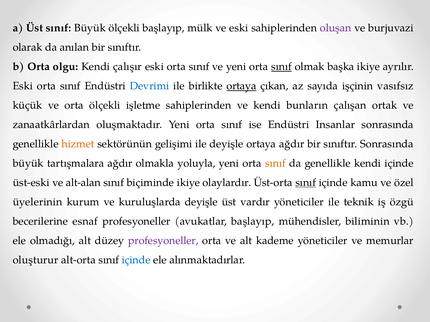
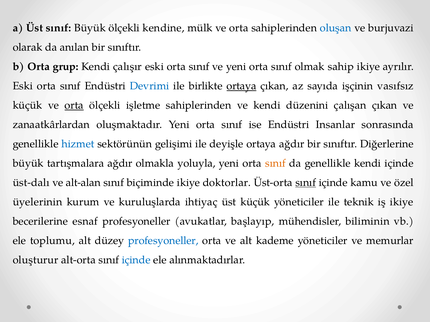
ölçekli başlayıp: başlayıp -> kendine
mülk ve eski: eski -> orta
oluşan colour: purple -> blue
olgu: olgu -> grup
sınıf at (282, 67) underline: present -> none
başka: başka -> sahip
orta at (74, 105) underline: none -> present
bunların: bunların -> düzenini
çalışan ortak: ortak -> çıkan
hizmet colour: orange -> blue
sınıftır Sonrasında: Sonrasında -> Diğerlerine
üst-eski: üst-eski -> üst-dalı
olaylardır: olaylardır -> doktorlar
kuruluşlarda deyişle: deyişle -> ihtiyaç
üst vardır: vardır -> küçük
iş özgü: özgü -> ikiye
olmadığı: olmadığı -> toplumu
profesyoneller at (163, 241) colour: purple -> blue
